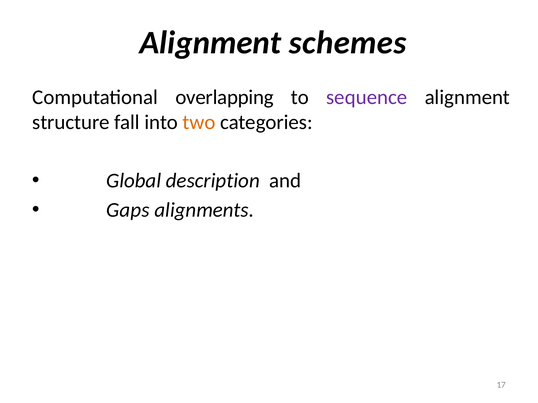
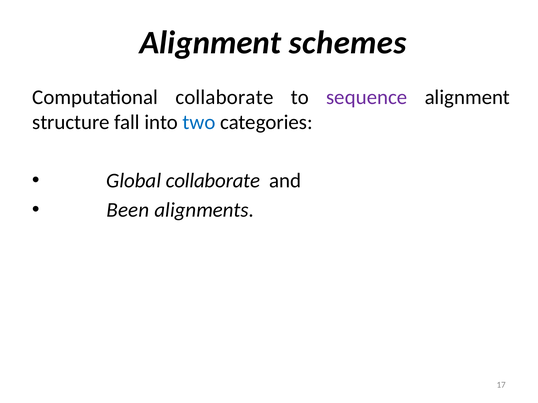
Computational overlapping: overlapping -> collaborate
two colour: orange -> blue
Global description: description -> collaborate
Gaps: Gaps -> Been
